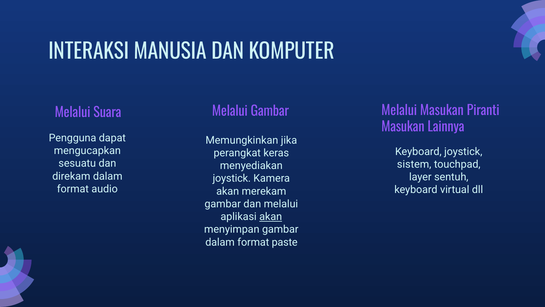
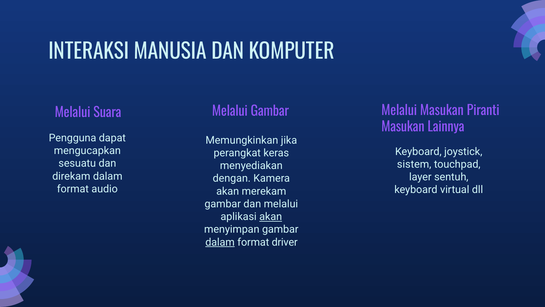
joystick at (232, 178): joystick -> dengan
dalam at (220, 242) underline: none -> present
paste: paste -> driver
